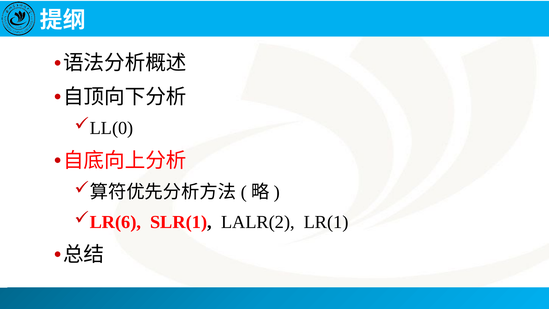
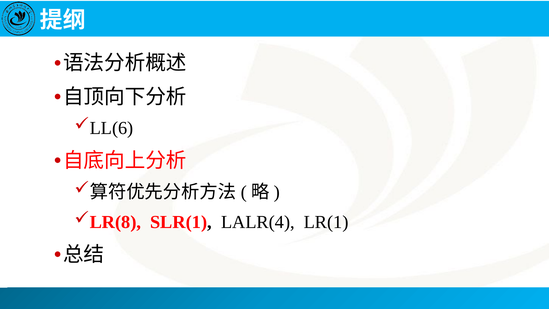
LL(0: LL(0 -> LL(6
LR(6: LR(6 -> LR(8
LALR(2: LALR(2 -> LALR(4
